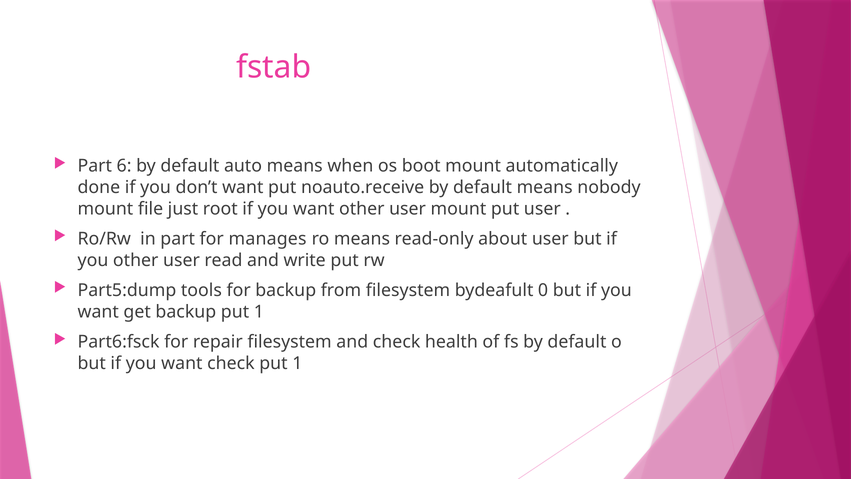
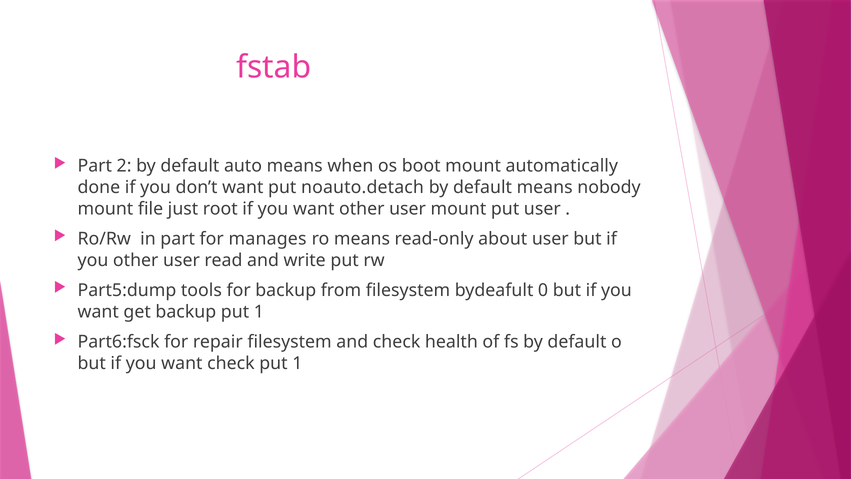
6: 6 -> 2
noauto.receive: noauto.receive -> noauto.detach
